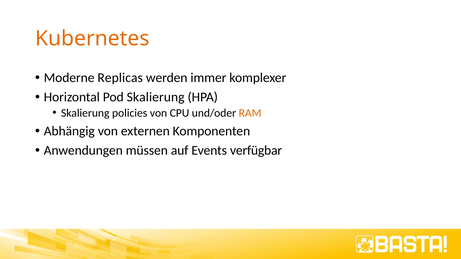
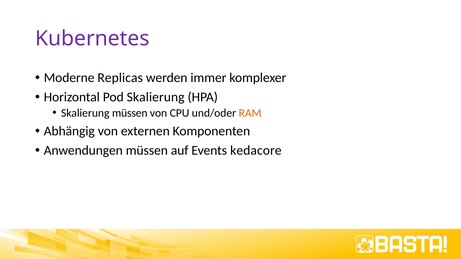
Kubernetes colour: orange -> purple
Skalierung policies: policies -> müssen
verfügbar: verfügbar -> kedacore
